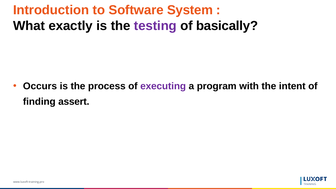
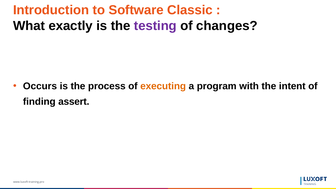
System: System -> Classic
basically: basically -> changes
executing colour: purple -> orange
